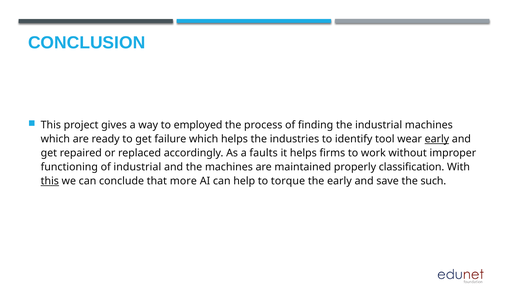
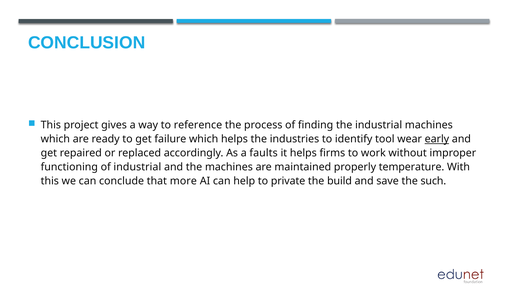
employed: employed -> reference
classification: classification -> temperature
this at (50, 181) underline: present -> none
torque: torque -> private
the early: early -> build
